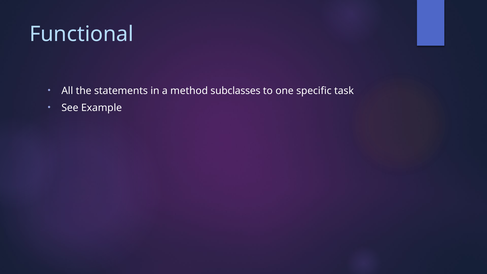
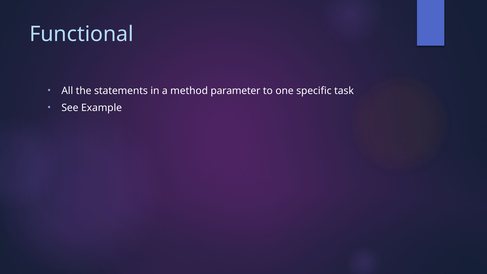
subclasses: subclasses -> parameter
